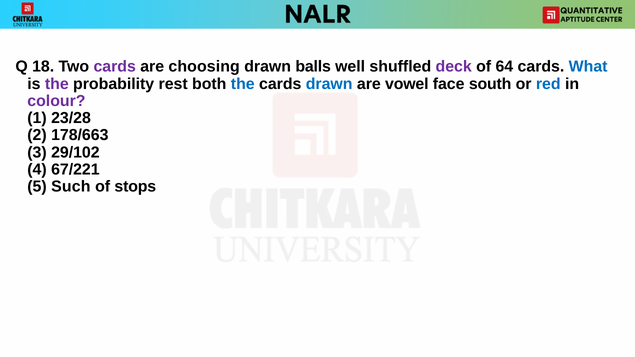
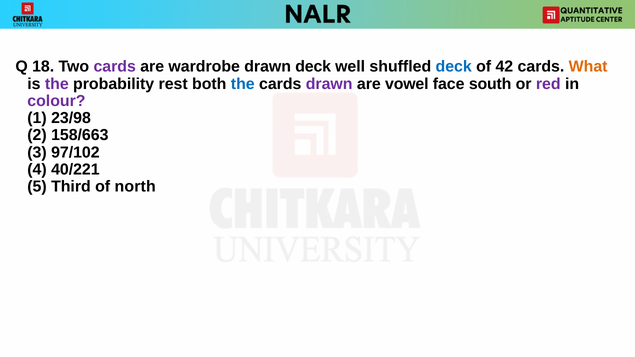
choosing: choosing -> wardrobe
drawn balls: balls -> deck
deck at (454, 67) colour: purple -> blue
64: 64 -> 42
What colour: blue -> orange
drawn at (329, 84) colour: blue -> purple
red colour: blue -> purple
23/28: 23/28 -> 23/98
178/663: 178/663 -> 158/663
29/102: 29/102 -> 97/102
67/221: 67/221 -> 40/221
Such: Such -> Third
stops: stops -> north
